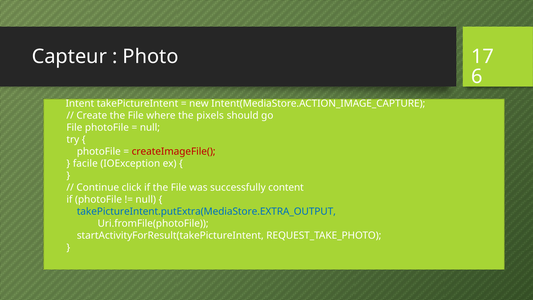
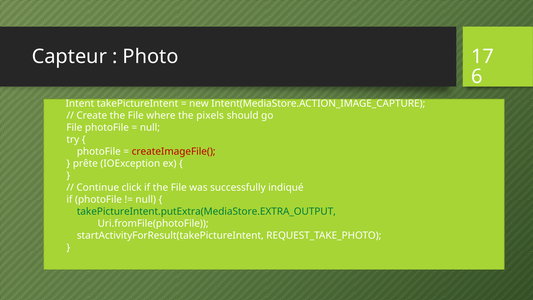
facile: facile -> prête
content: content -> indiqué
takePictureIntent.putExtra(MediaStore.EXTRA_OUTPUT colour: blue -> green
